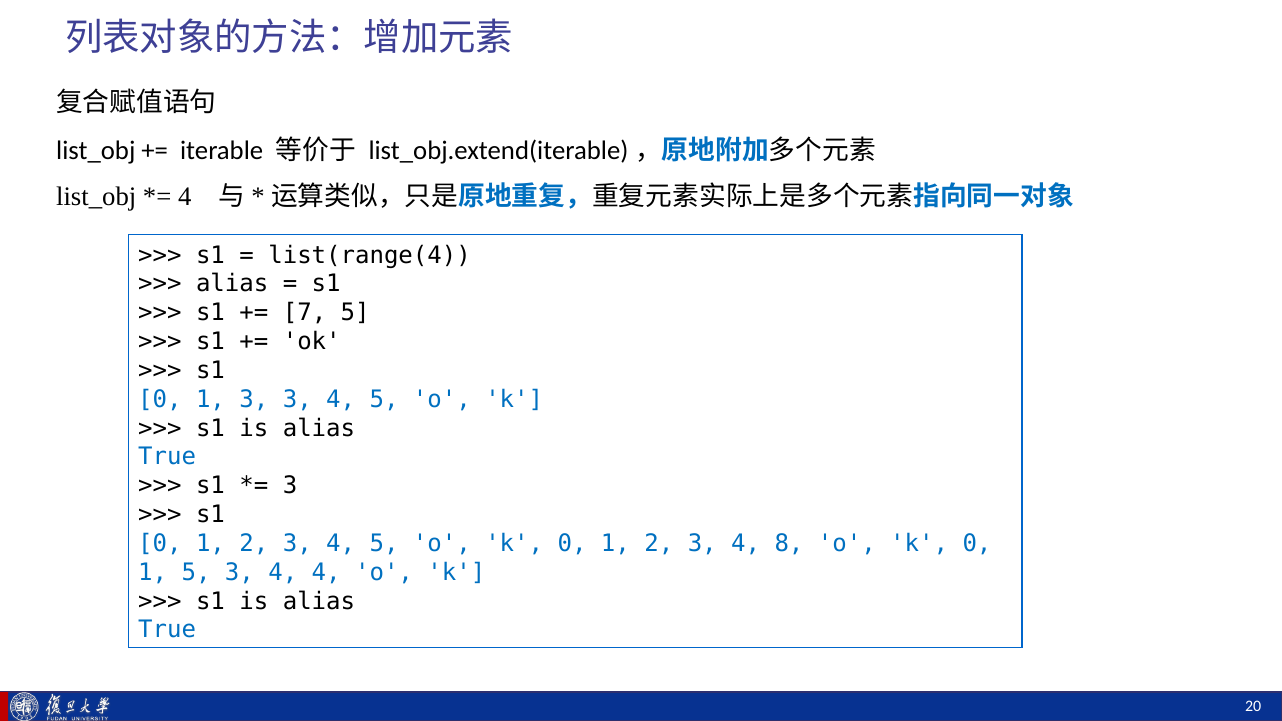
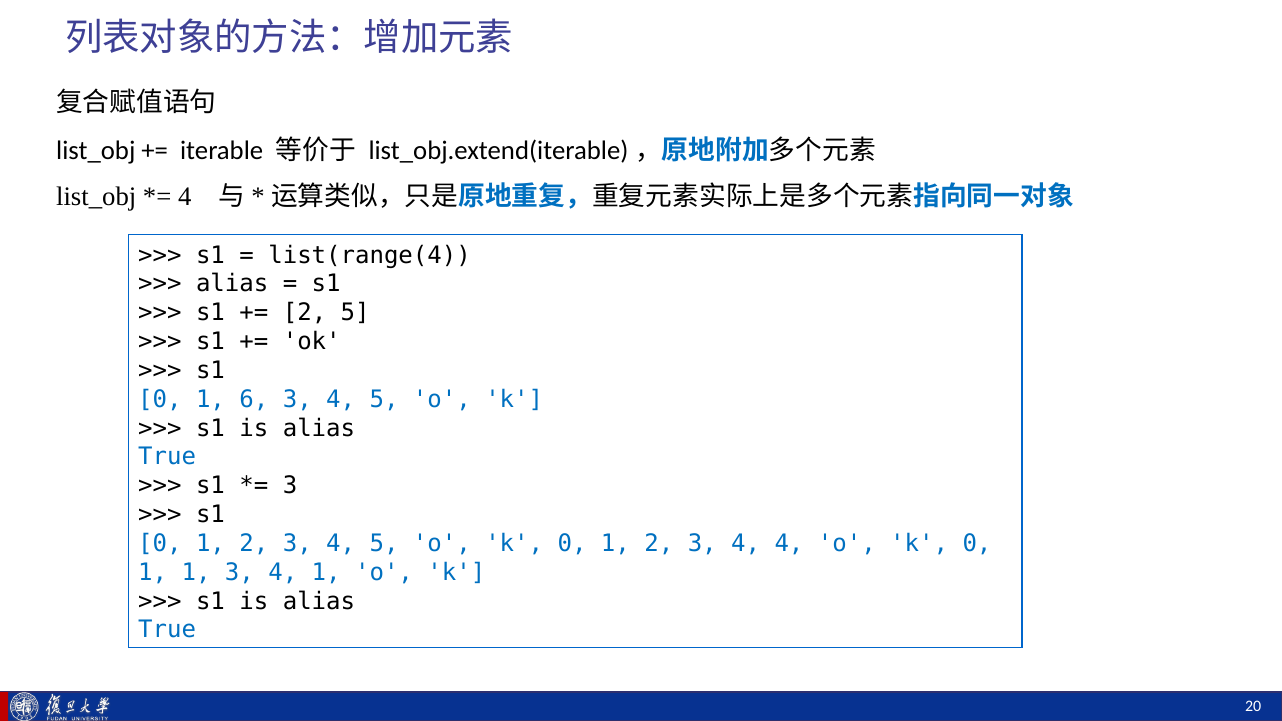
7 at (305, 313): 7 -> 2
1 3: 3 -> 6
4 8: 8 -> 4
1 5: 5 -> 1
4 4: 4 -> 1
